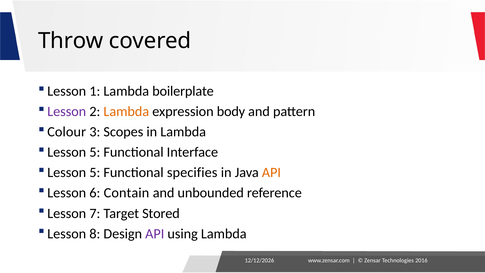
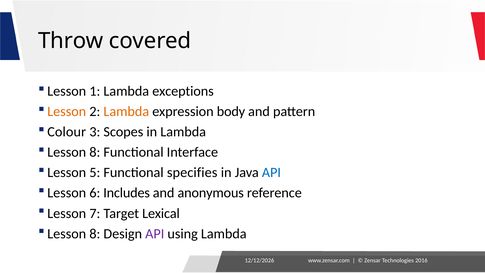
boilerplate: boilerplate -> exceptions
Lesson at (67, 112) colour: purple -> orange
5 at (95, 152): 5 -> 8
API at (271, 173) colour: orange -> blue
Contain: Contain -> Includes
unbounded: unbounded -> anonymous
Stored: Stored -> Lexical
